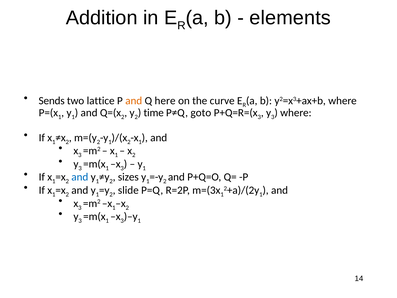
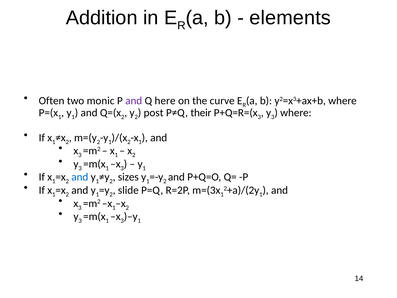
Sends: Sends -> Often
lattice: lattice -> monic
and at (134, 101) colour: orange -> purple
time: time -> post
goto: goto -> their
